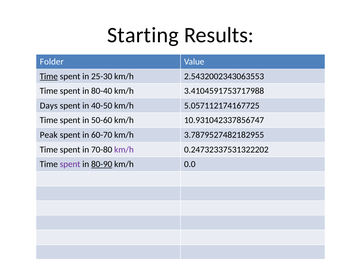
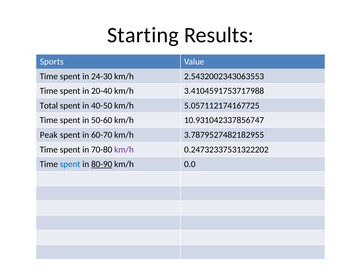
Folder: Folder -> Sports
Time at (49, 76) underline: present -> none
25-30: 25-30 -> 24-30
80-40: 80-40 -> 20-40
Days: Days -> Total
spent at (70, 164) colour: purple -> blue
